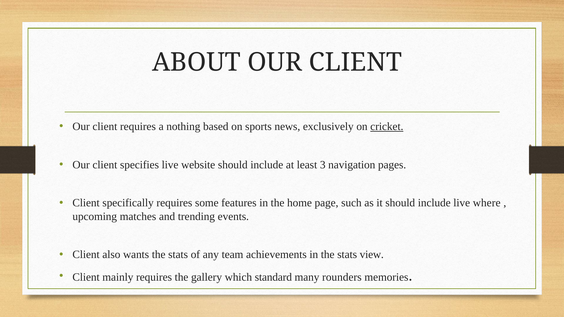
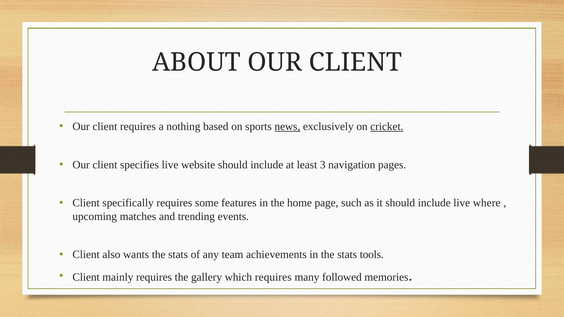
news underline: none -> present
view: view -> tools
which standard: standard -> requires
rounders: rounders -> followed
